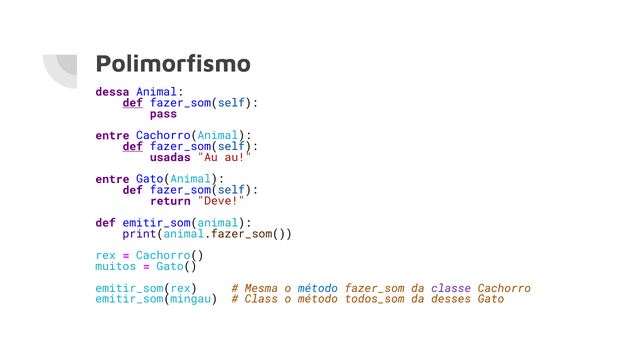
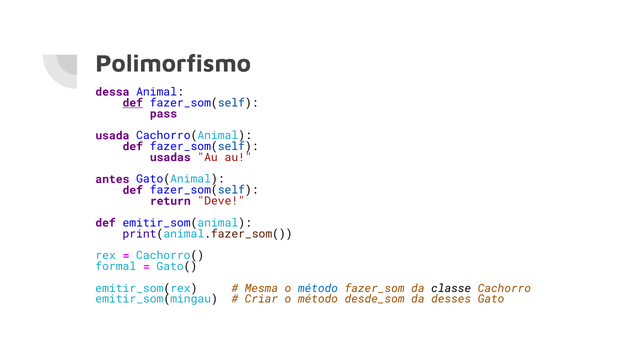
entre at (112, 135): entre -> usada
def at (133, 146) underline: present -> none
entre at (112, 179): entre -> antes
muitos: muitos -> formal
classe colour: purple -> black
Class: Class -> Criar
todos_som: todos_som -> desde_som
